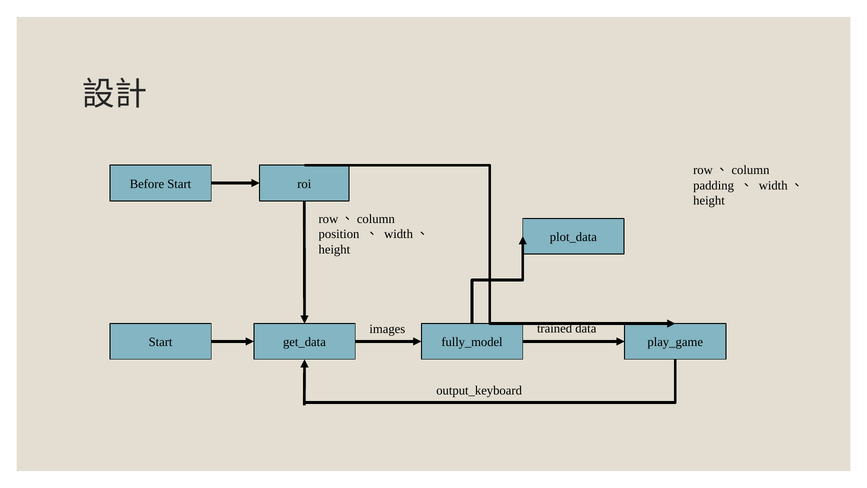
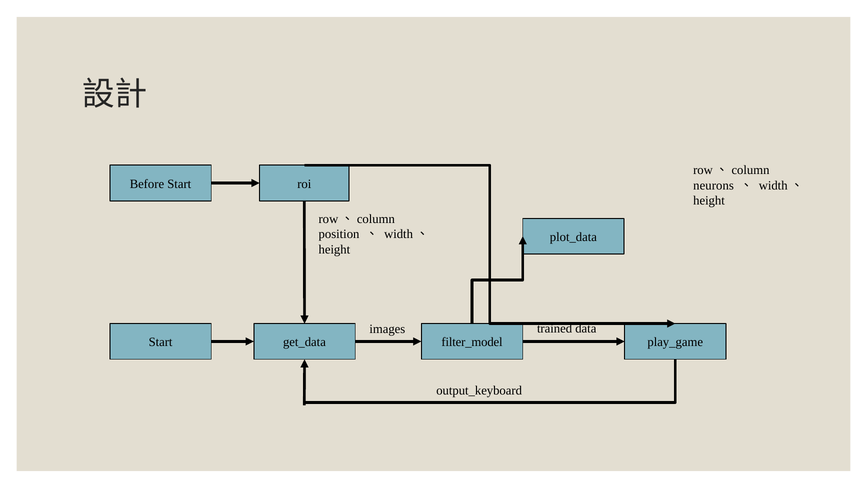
padding: padding -> neurons
fully_model: fully_model -> filter_model
